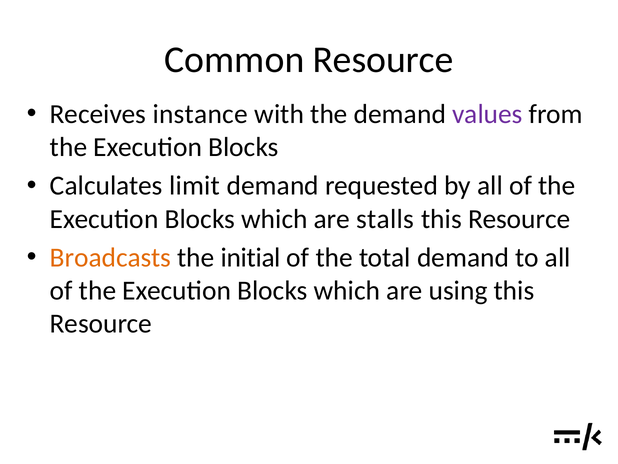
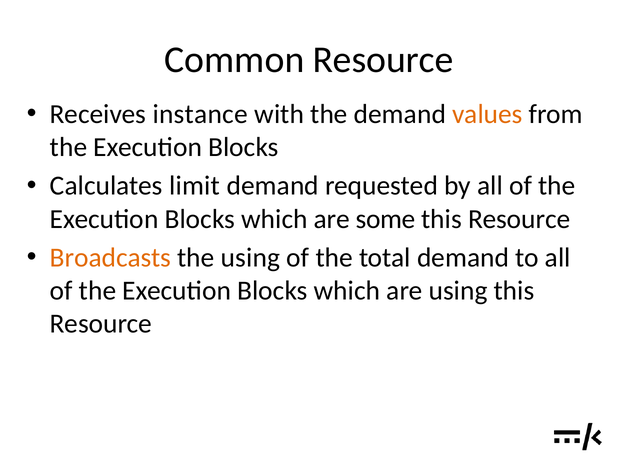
values colour: purple -> orange
stalls: stalls -> some
the initial: initial -> using
